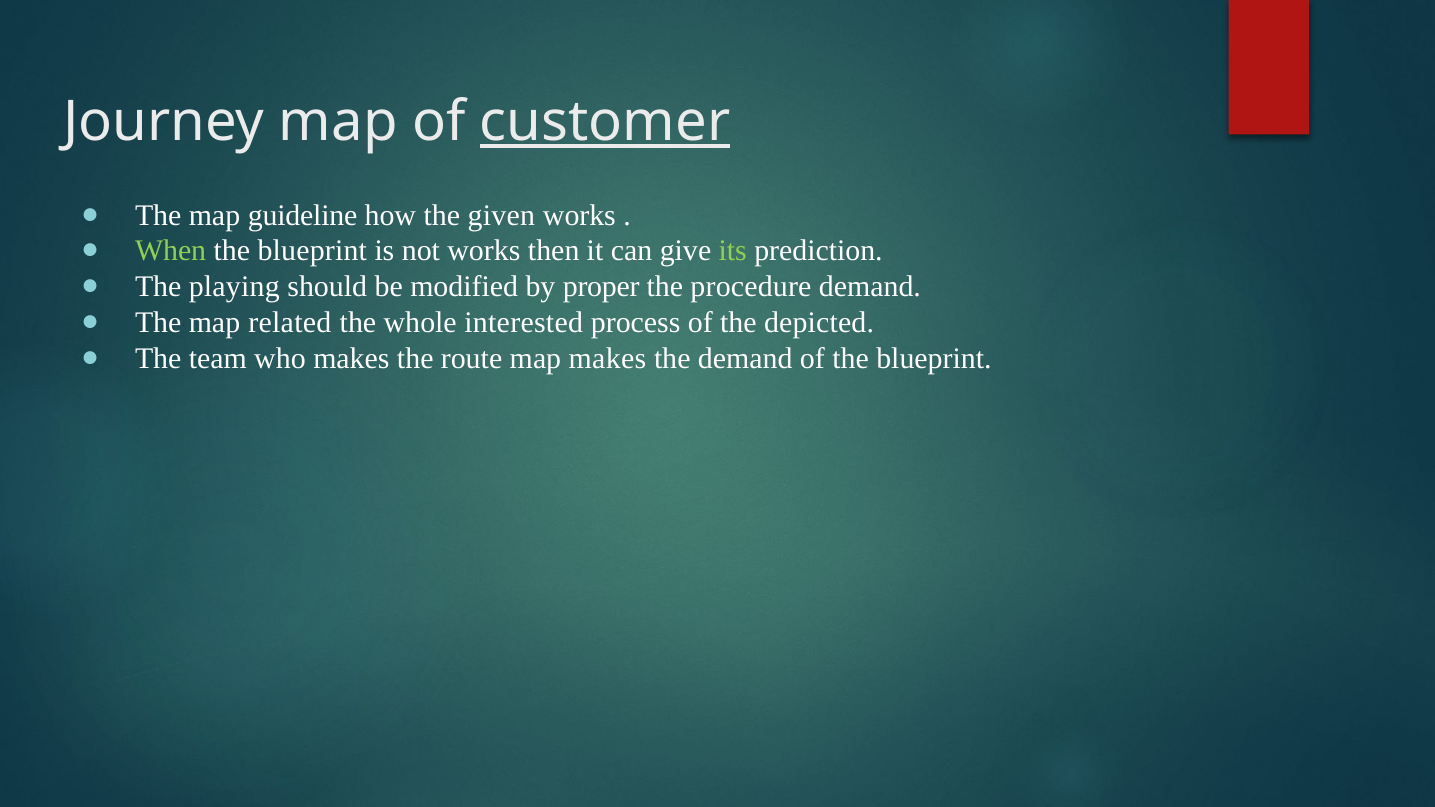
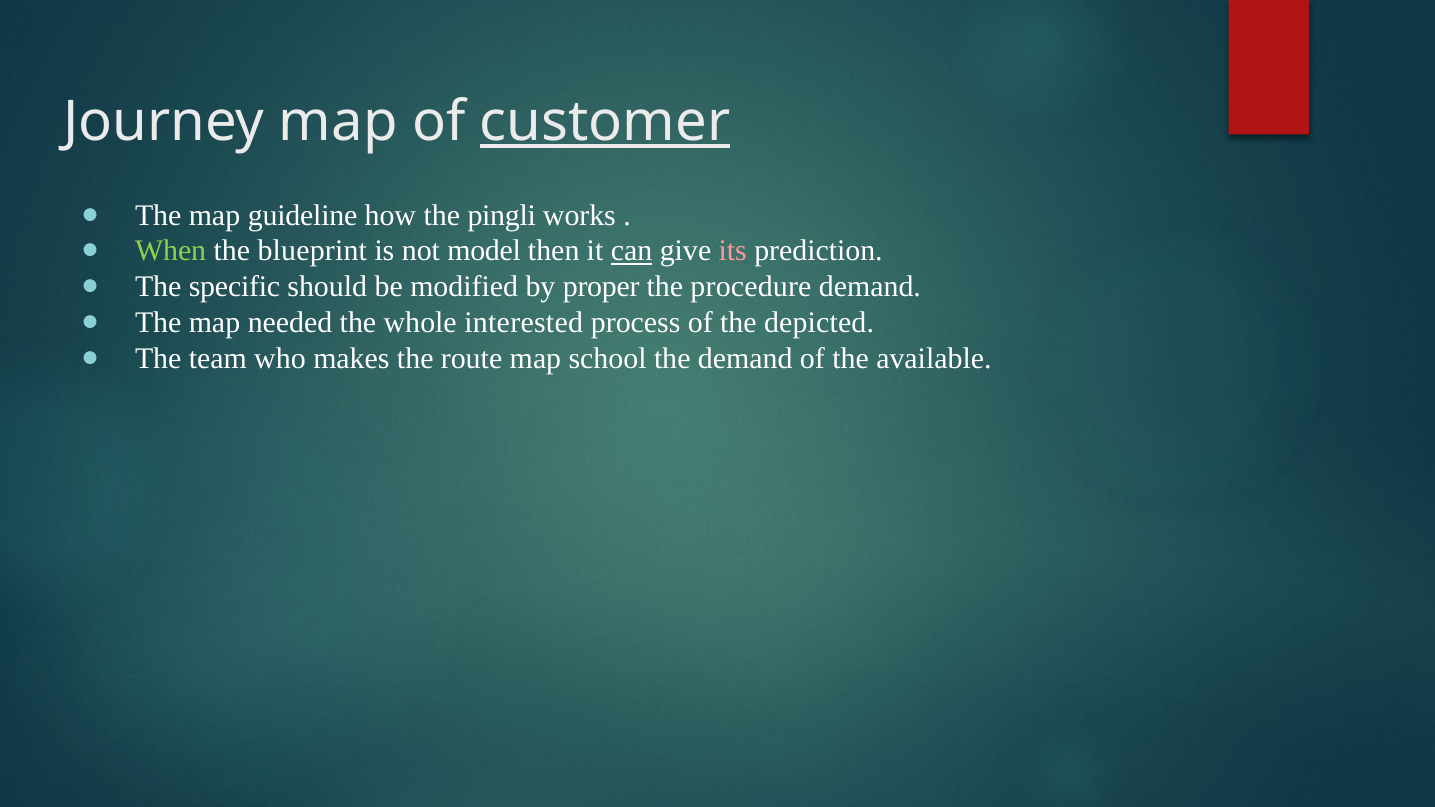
given: given -> pingli
not works: works -> model
can underline: none -> present
its colour: light green -> pink
playing: playing -> specific
related: related -> needed
map makes: makes -> school
of the blueprint: blueprint -> available
